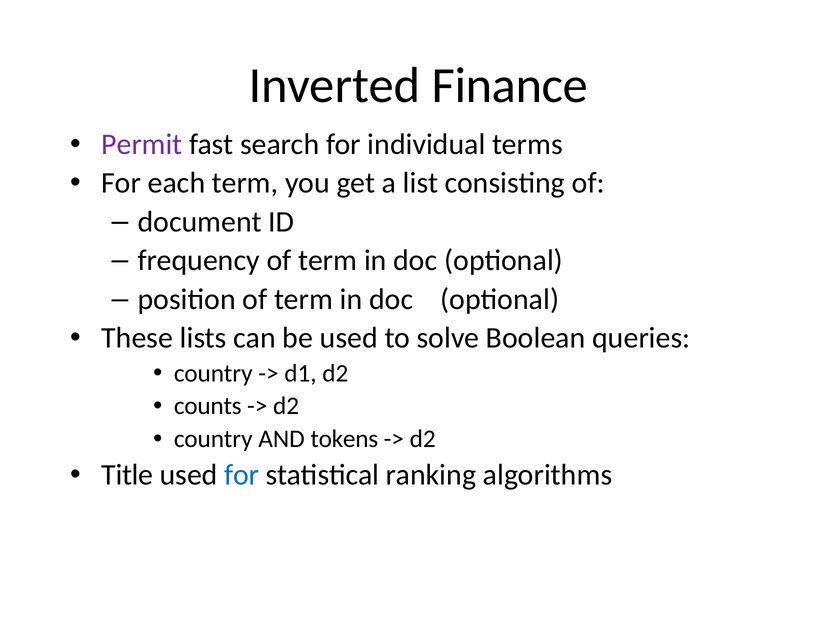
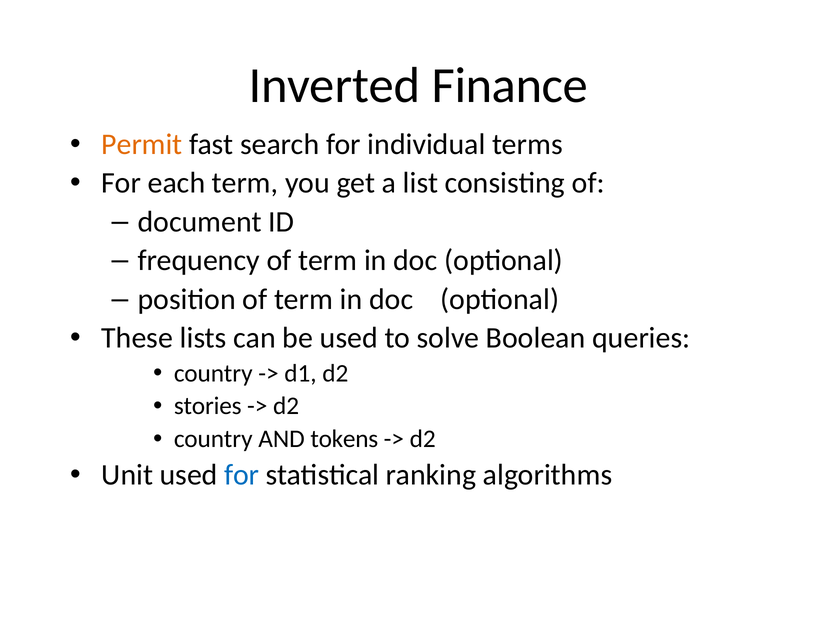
Permit colour: purple -> orange
counts: counts -> stories
Title: Title -> Unit
